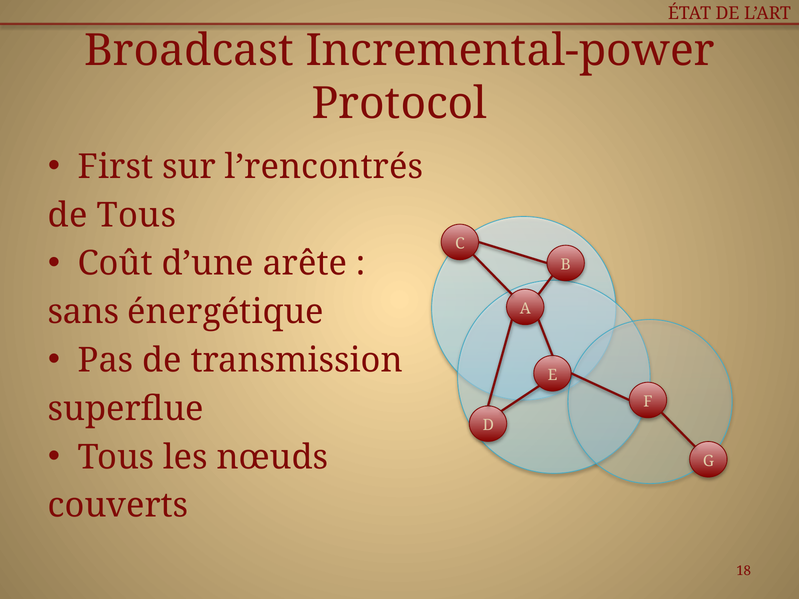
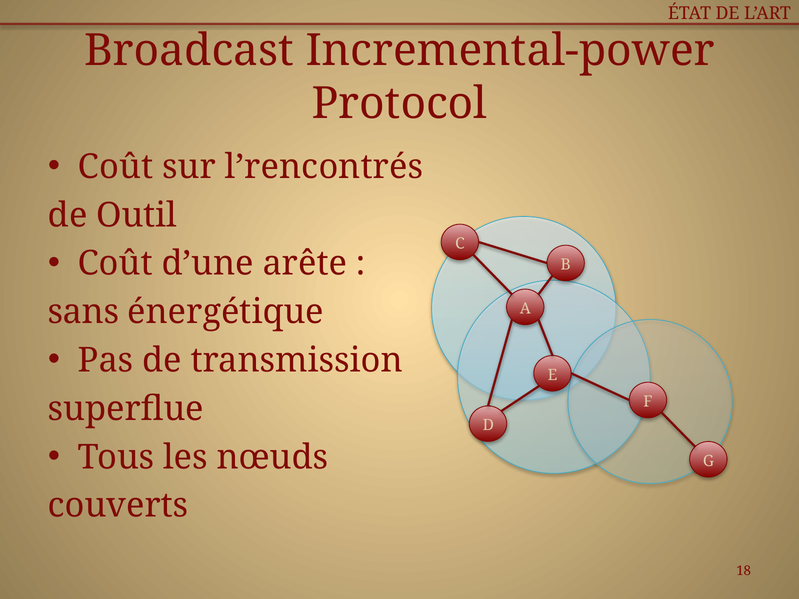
First at (116, 167): First -> Coût
de Tous: Tous -> Outil
